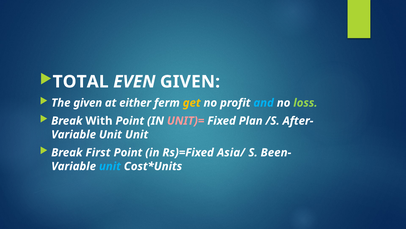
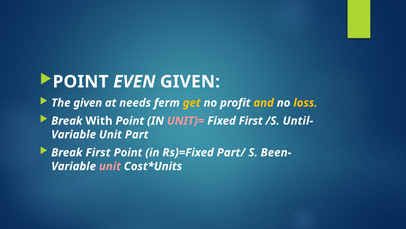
TOTAL at (81, 82): TOTAL -> POINT
either: either -> needs
and colour: light blue -> yellow
loss colour: light green -> yellow
Fixed Plan: Plan -> First
After-: After- -> Until-
Unit Unit: Unit -> Part
Asia/: Asia/ -> Part/
unit at (110, 166) colour: light blue -> pink
